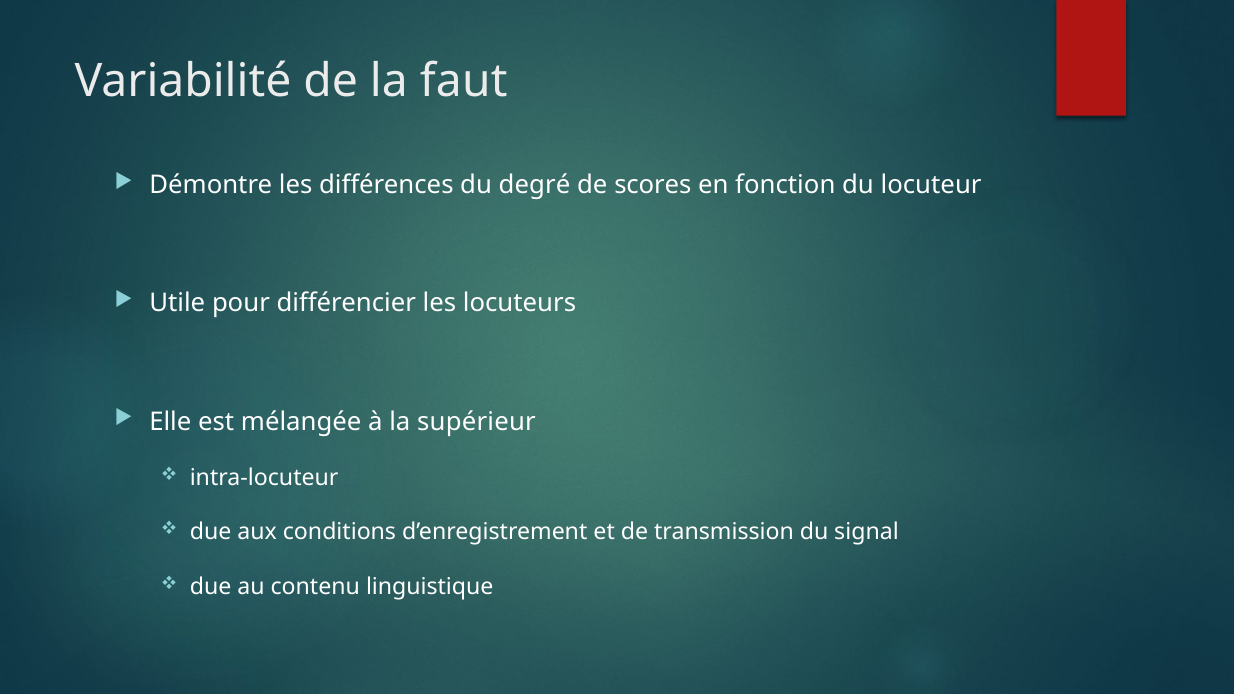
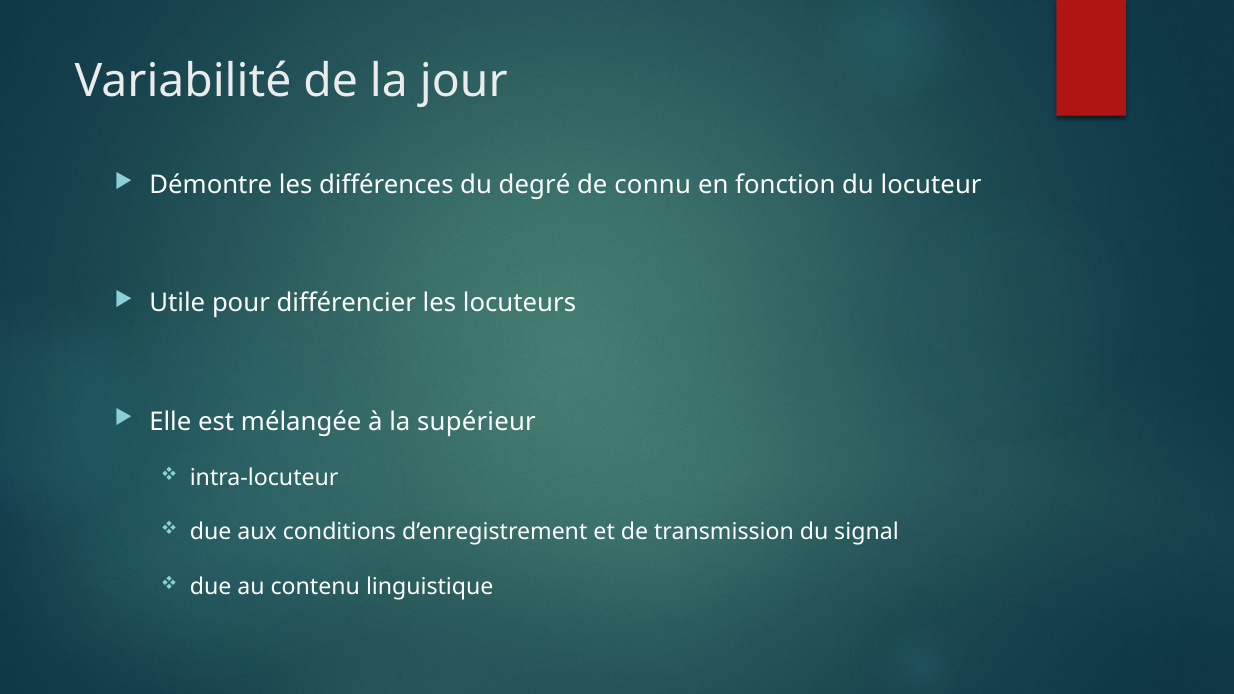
faut: faut -> jour
scores: scores -> connu
